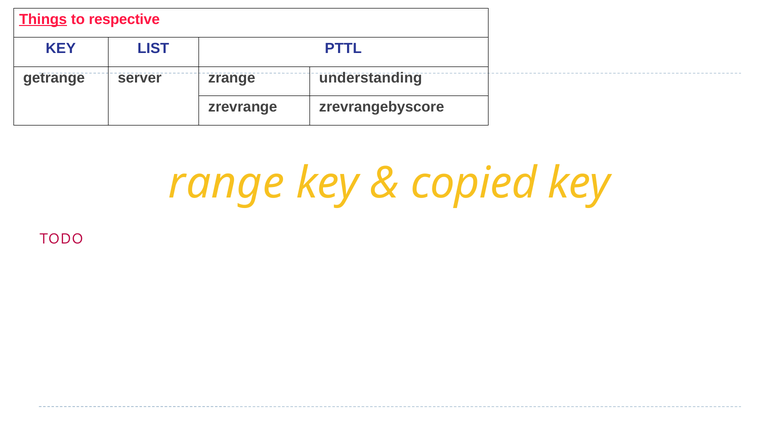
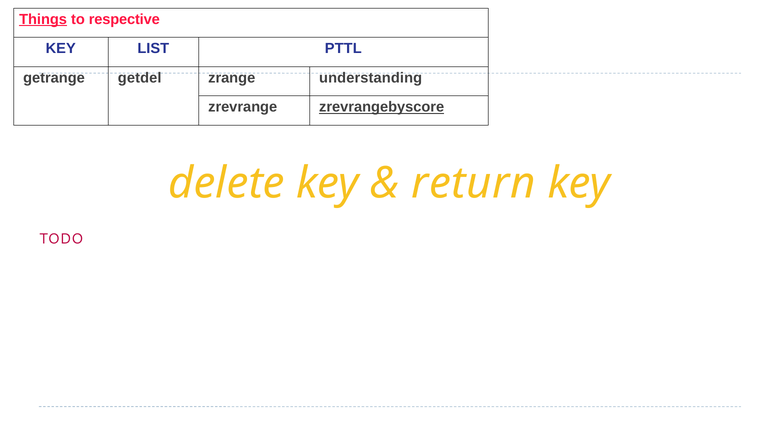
server: server -> getdel
zrevrangebyscore underline: none -> present
range: range -> delete
copied: copied -> return
